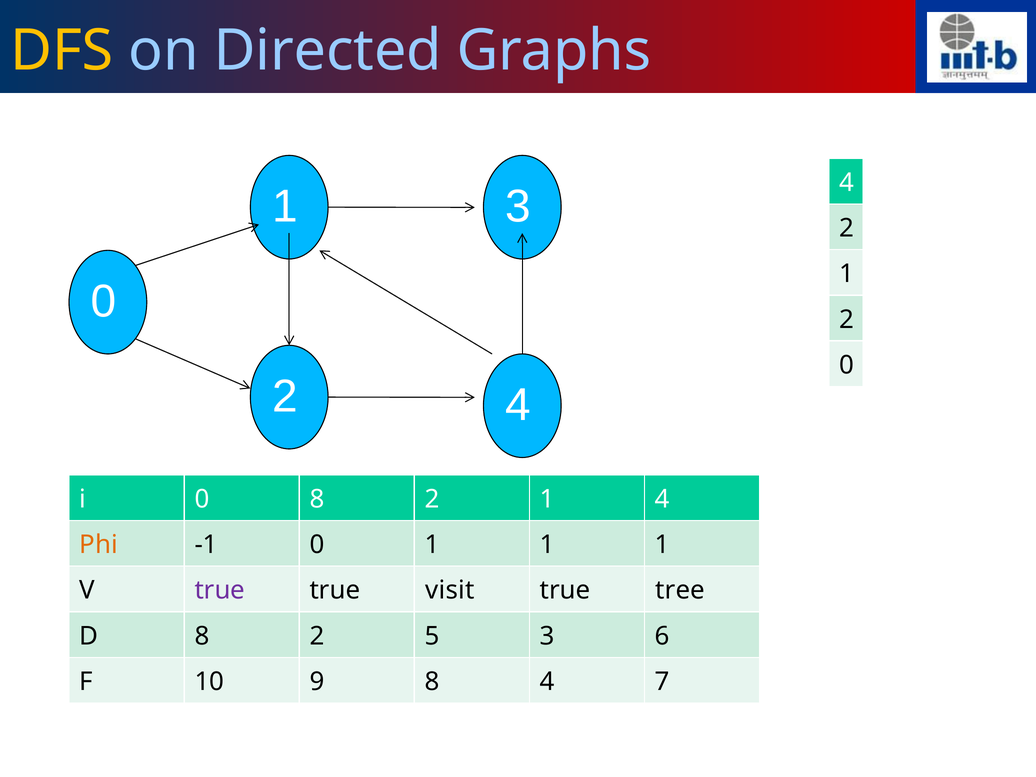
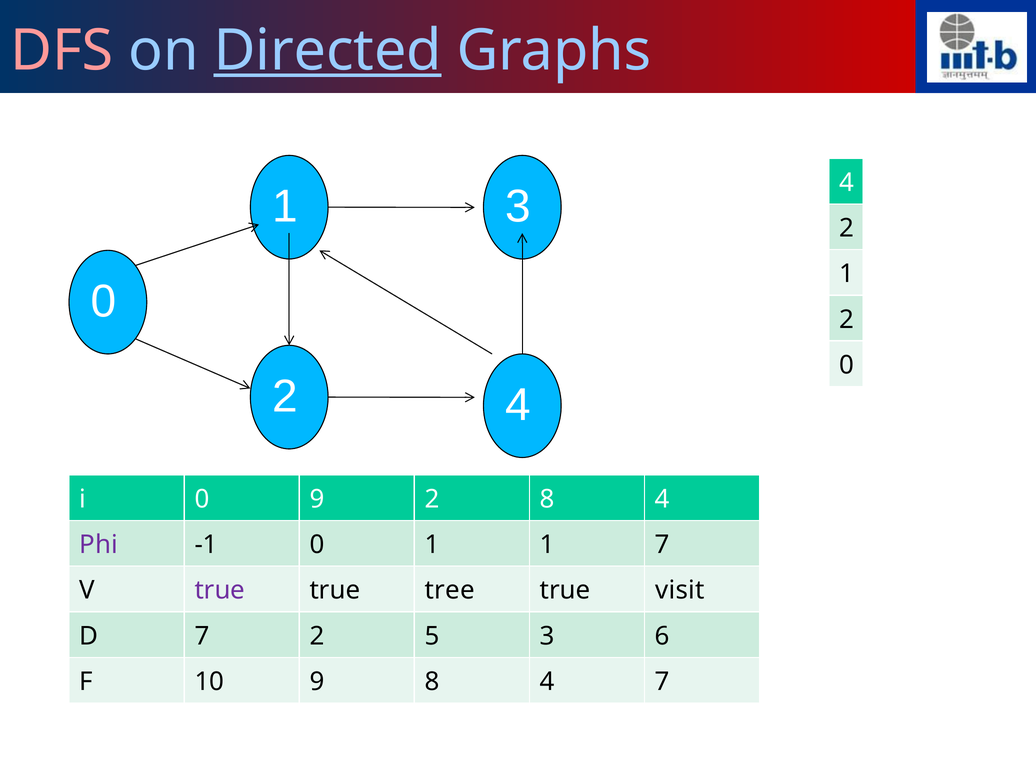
DFS colour: yellow -> pink
Directed underline: none -> present
0 8: 8 -> 9
1 at (547, 499): 1 -> 8
Phi colour: orange -> purple
1 1 1: 1 -> 7
visit: visit -> tree
tree: tree -> visit
D 8: 8 -> 7
